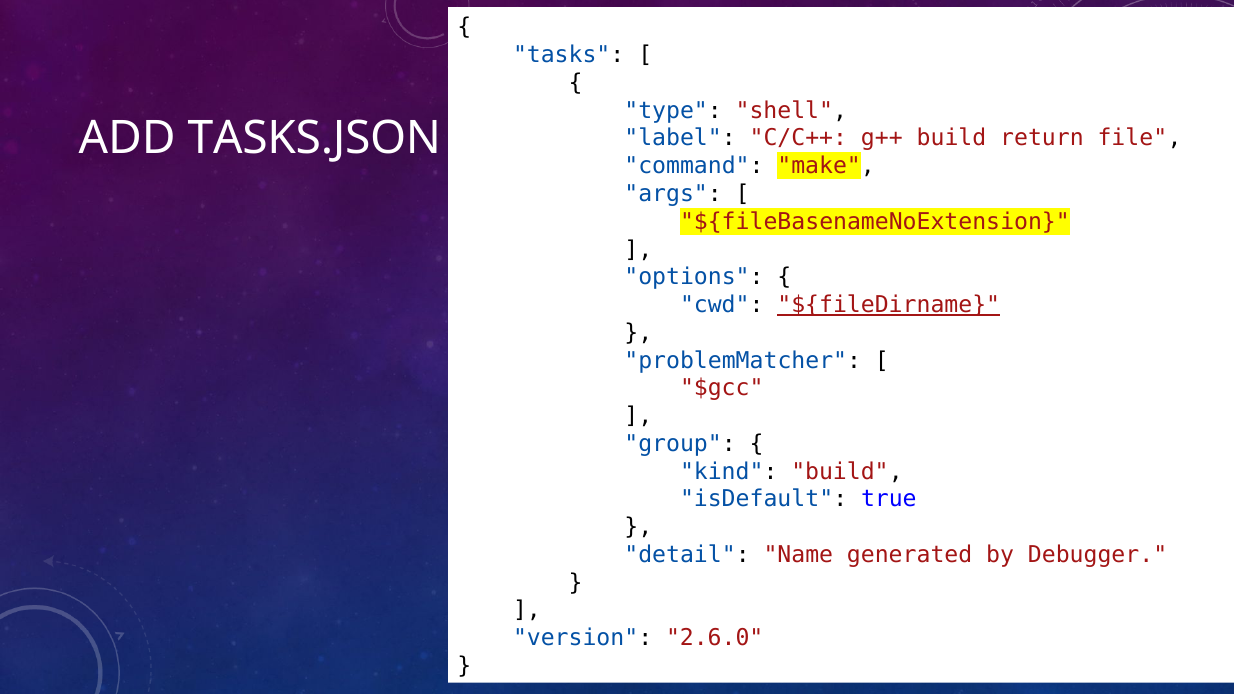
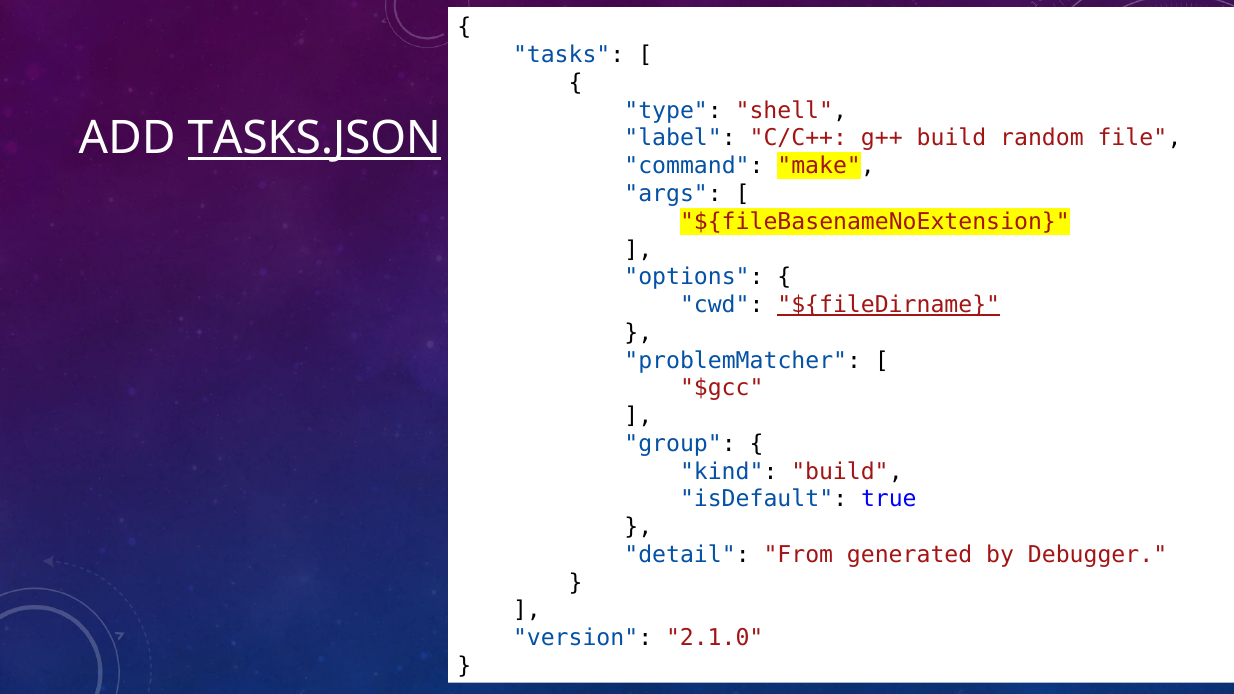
TASKS.JSON underline: none -> present
return: return -> random
Name: Name -> From
2.6.0: 2.6.0 -> 2.1.0
